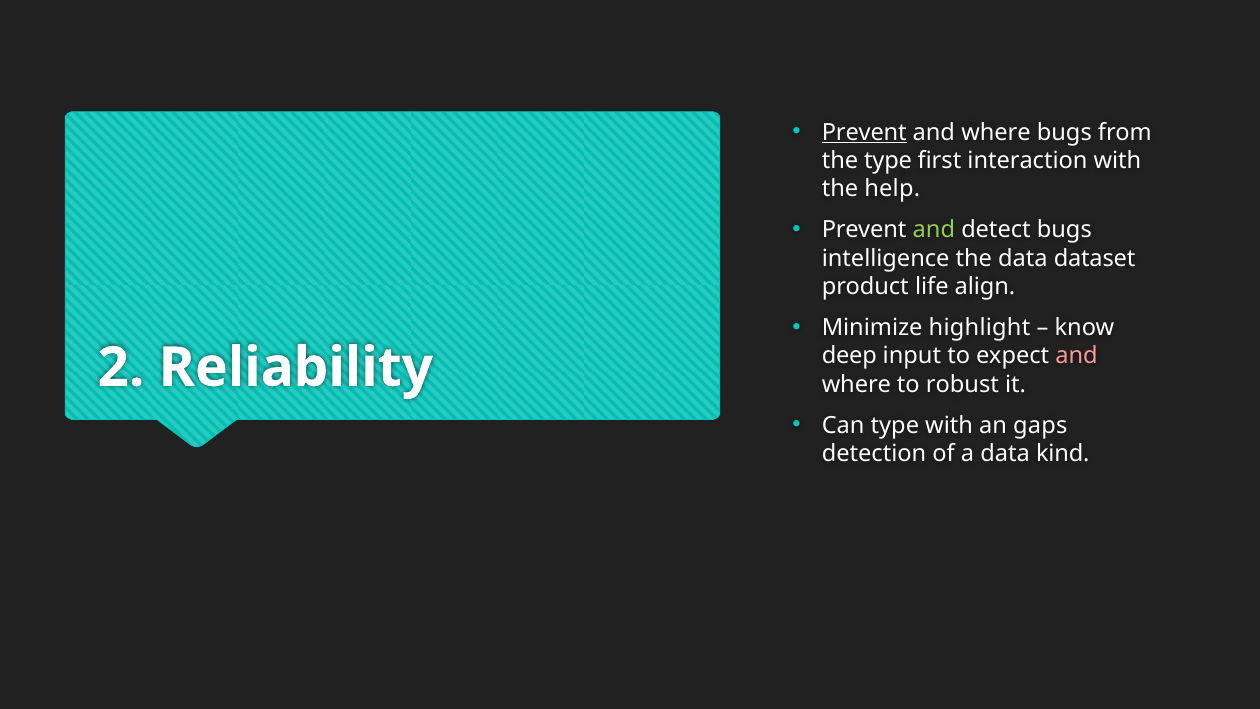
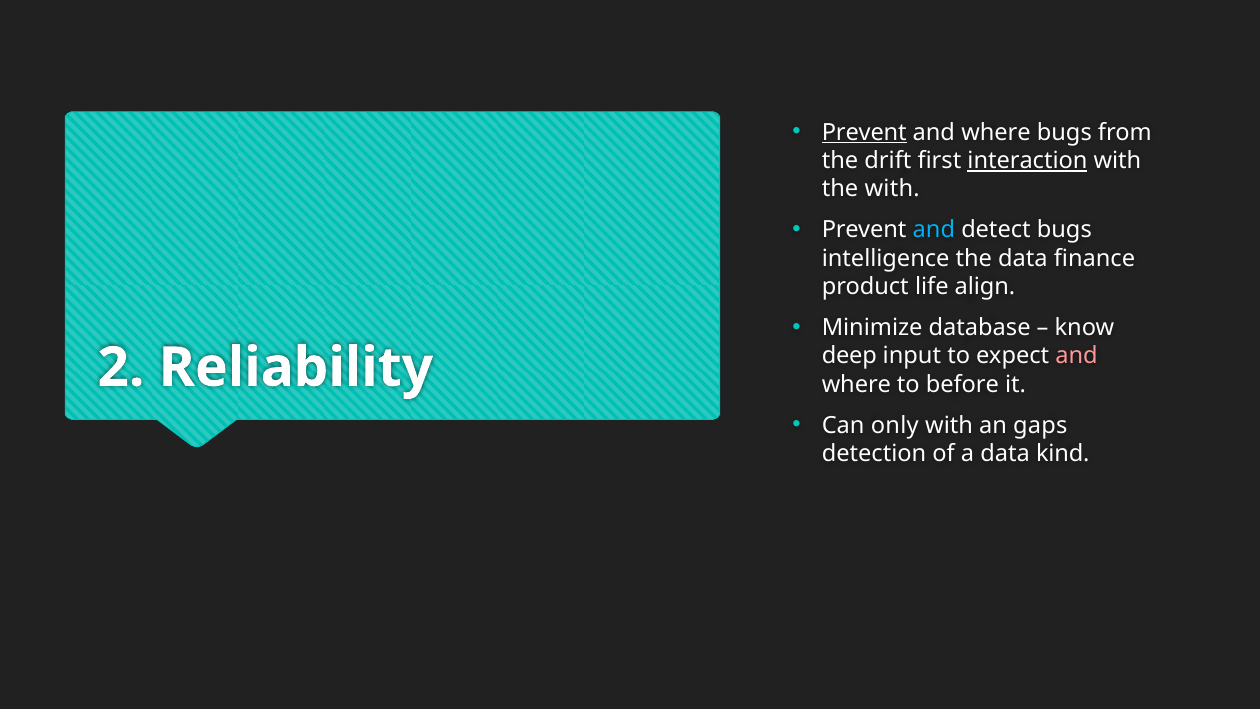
the type: type -> drift
interaction underline: none -> present
the help: help -> with
and at (934, 230) colour: light green -> light blue
dataset: dataset -> finance
highlight: highlight -> database
robust: robust -> before
Can type: type -> only
